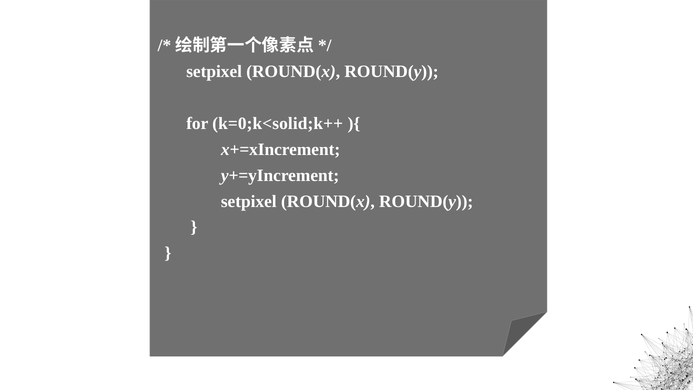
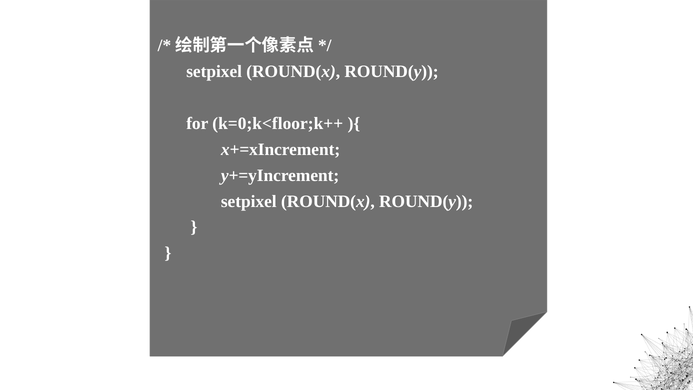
k=0;k<solid;k++: k=0;k<solid;k++ -> k=0;k<floor;k++
